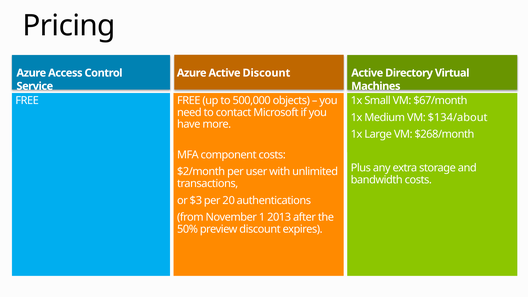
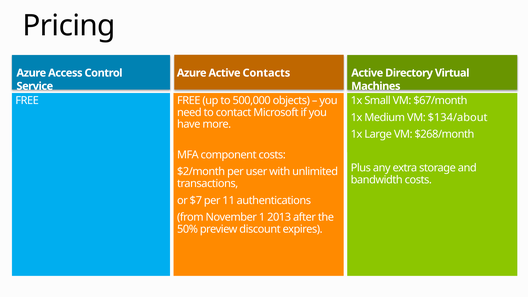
Active Discount: Discount -> Contacts
$3: $3 -> $7
20: 20 -> 11
